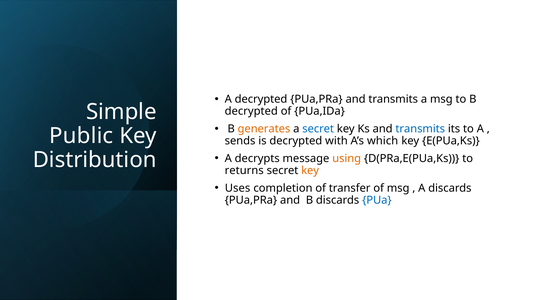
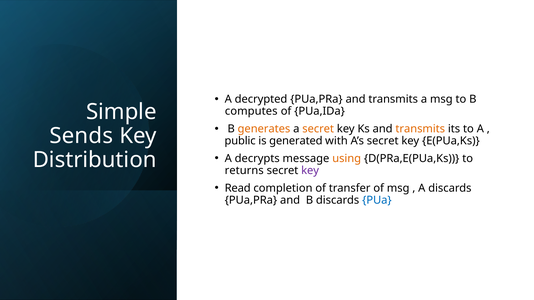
decrypted at (251, 111): decrypted -> computes
secret at (318, 129) colour: blue -> orange
transmits at (420, 129) colour: blue -> orange
Public: Public -> Sends
sends: sends -> public
is decrypted: decrypted -> generated
A’s which: which -> secret
key at (310, 171) colour: orange -> purple
Uses: Uses -> Read
